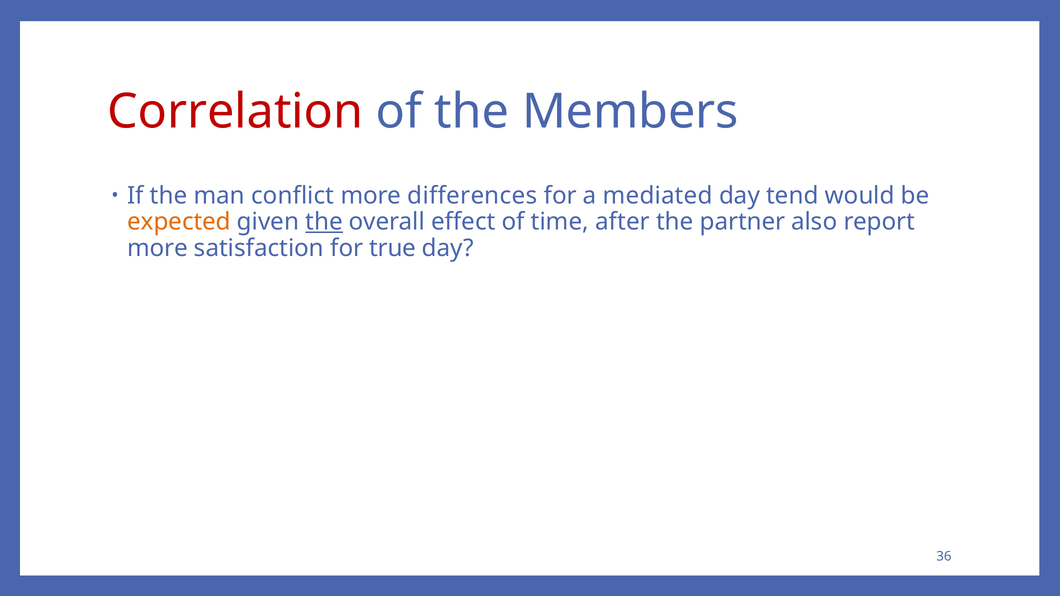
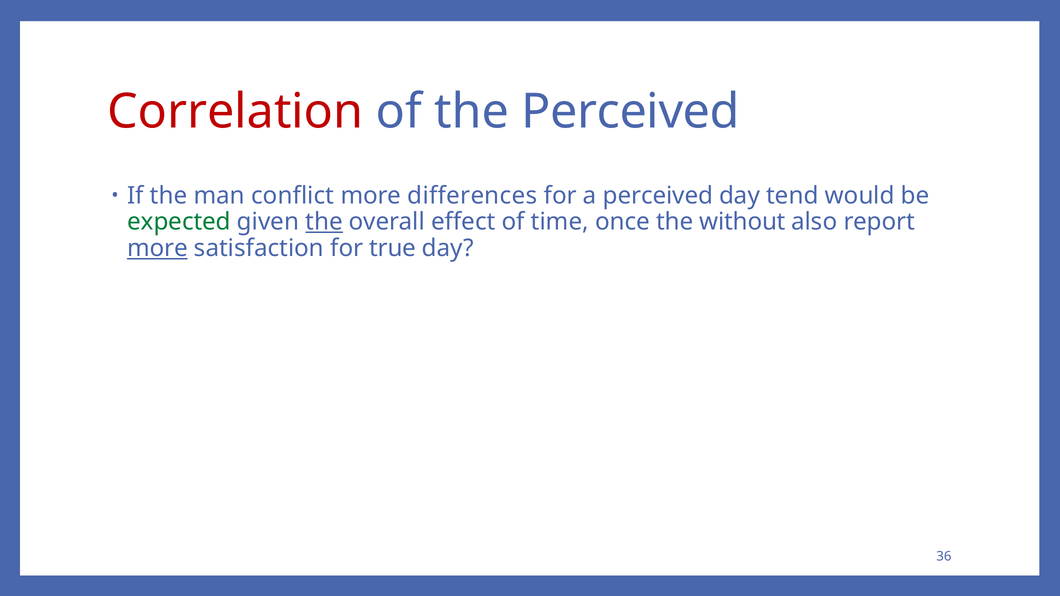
the Members: Members -> Perceived
a mediated: mediated -> perceived
expected colour: orange -> green
after: after -> once
partner: partner -> without
more at (158, 248) underline: none -> present
